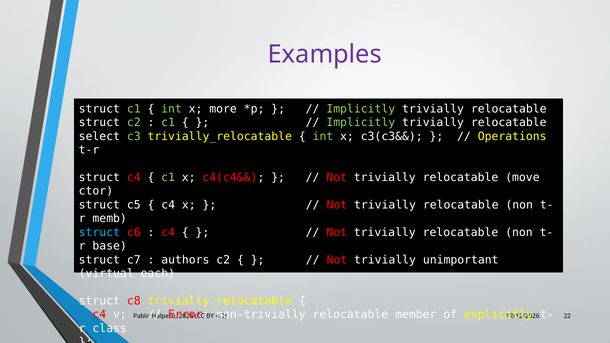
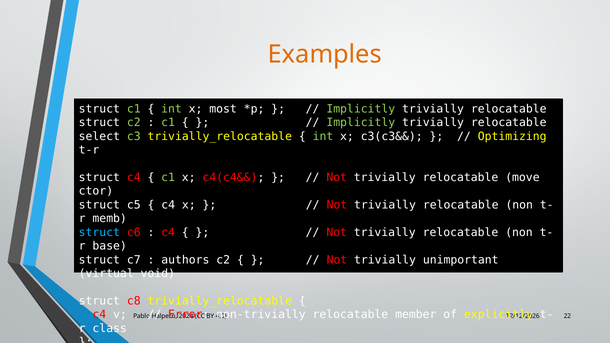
Examples colour: purple -> orange
more: more -> most
Operations: Operations -> Optimizing
each: each -> void
